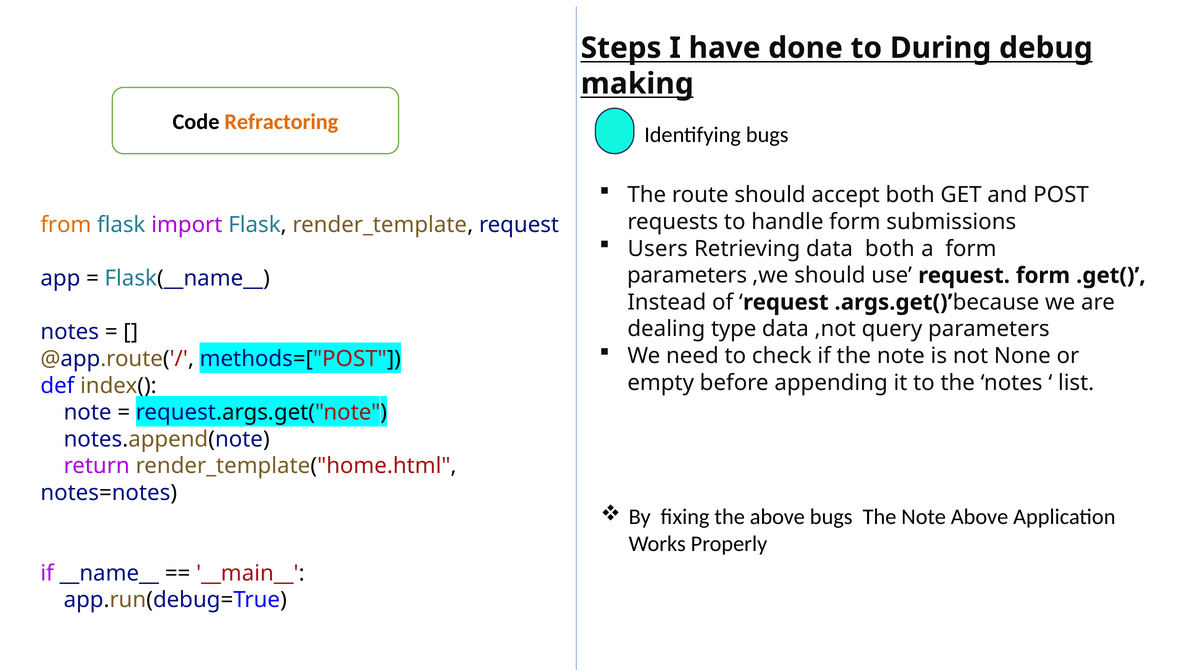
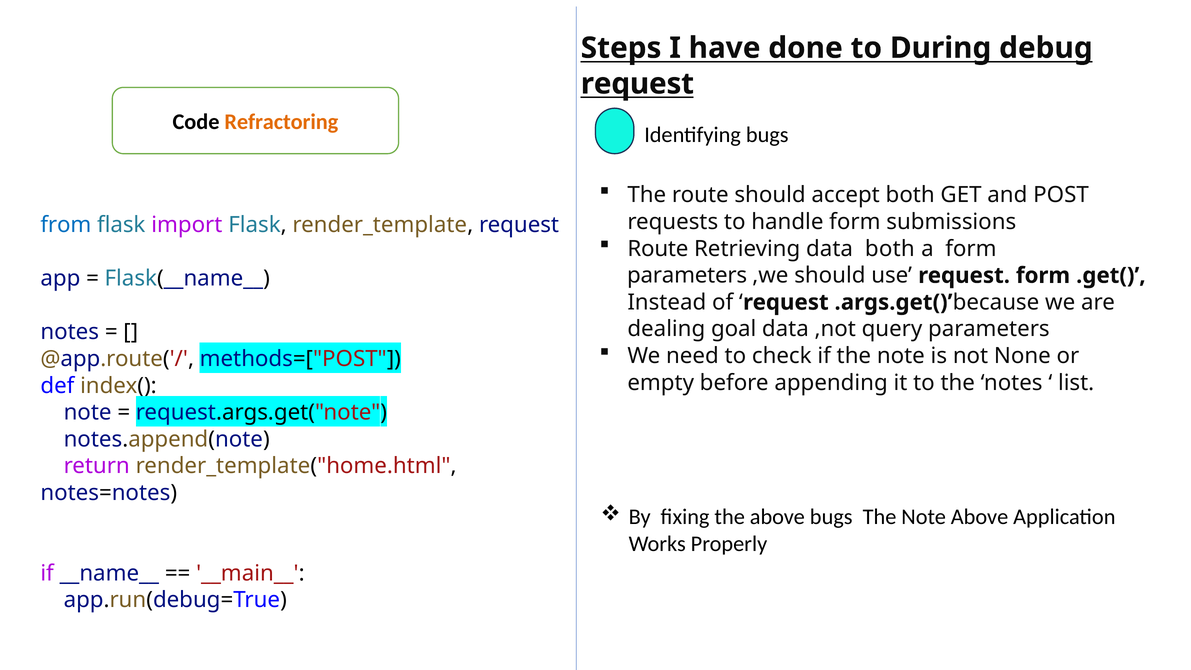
making at (637, 84): making -> request
from colour: orange -> blue
Users at (658, 249): Users -> Route
type: type -> goal
